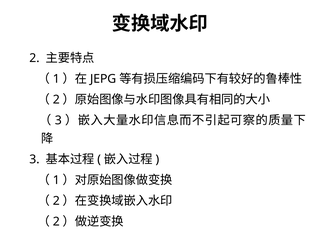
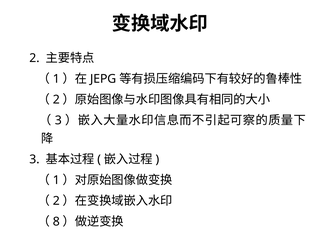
2 at (56, 222): 2 -> 8
